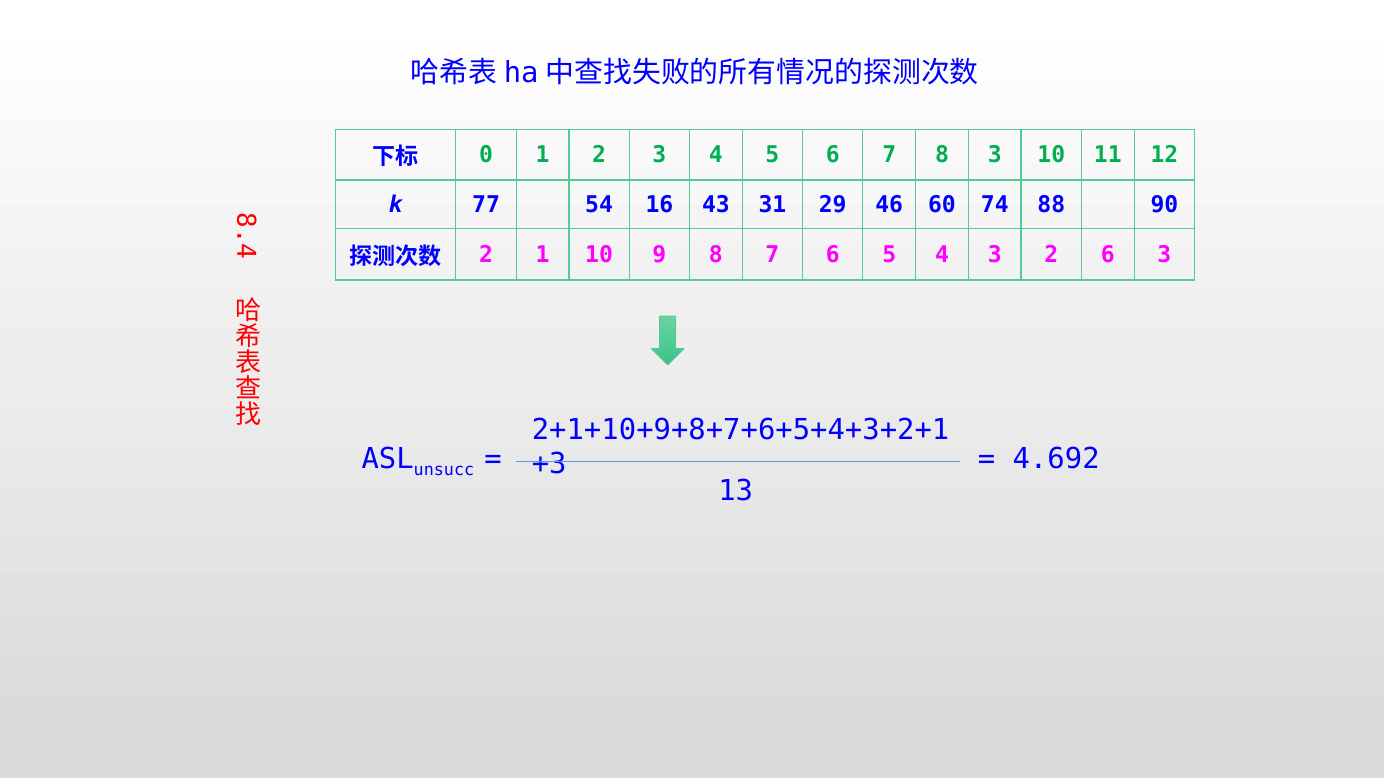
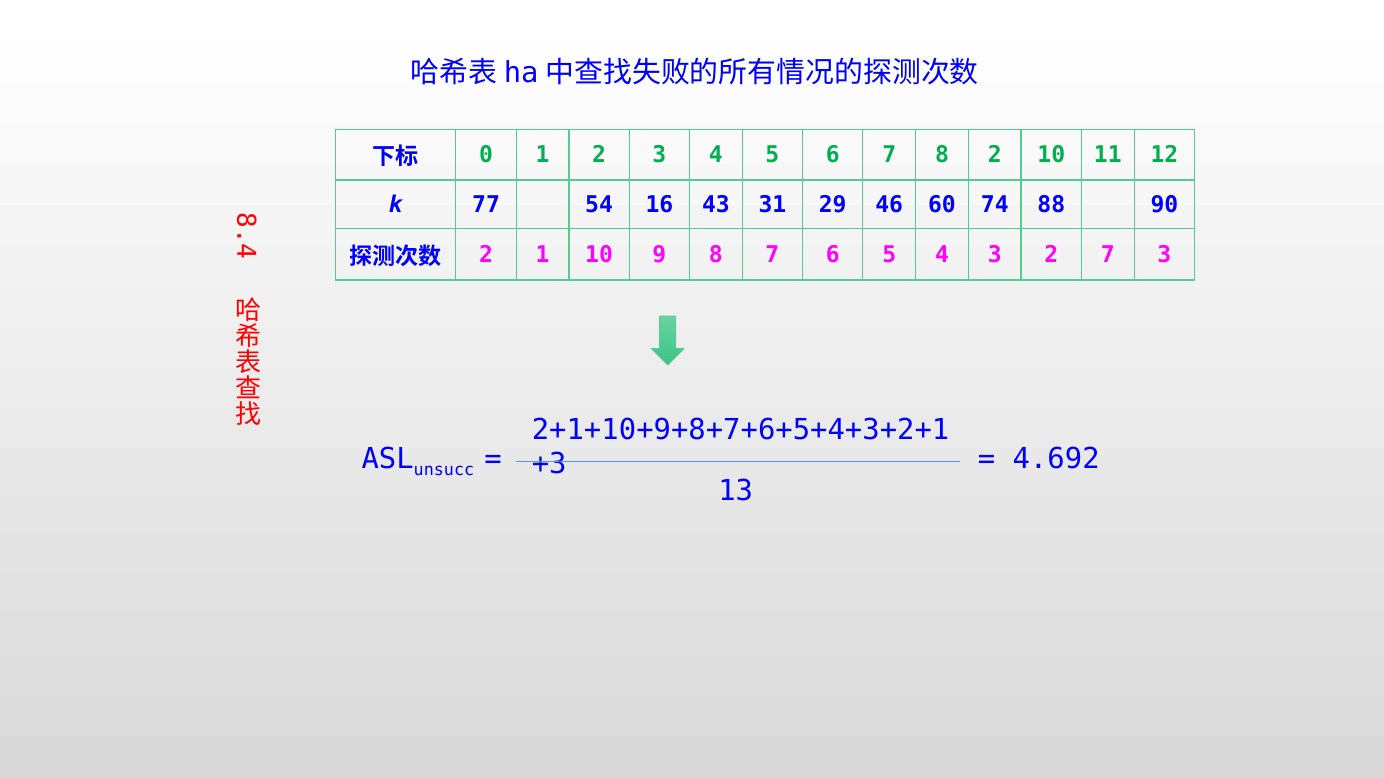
8 3: 3 -> 2
2 6: 6 -> 7
